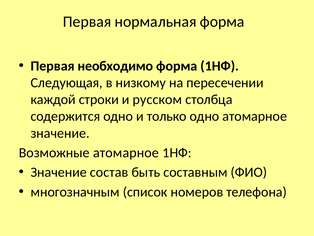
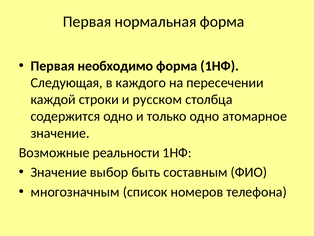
низкому: низкому -> каждого
Возможные атомарное: атомарное -> реальности
состав: состав -> выбор
